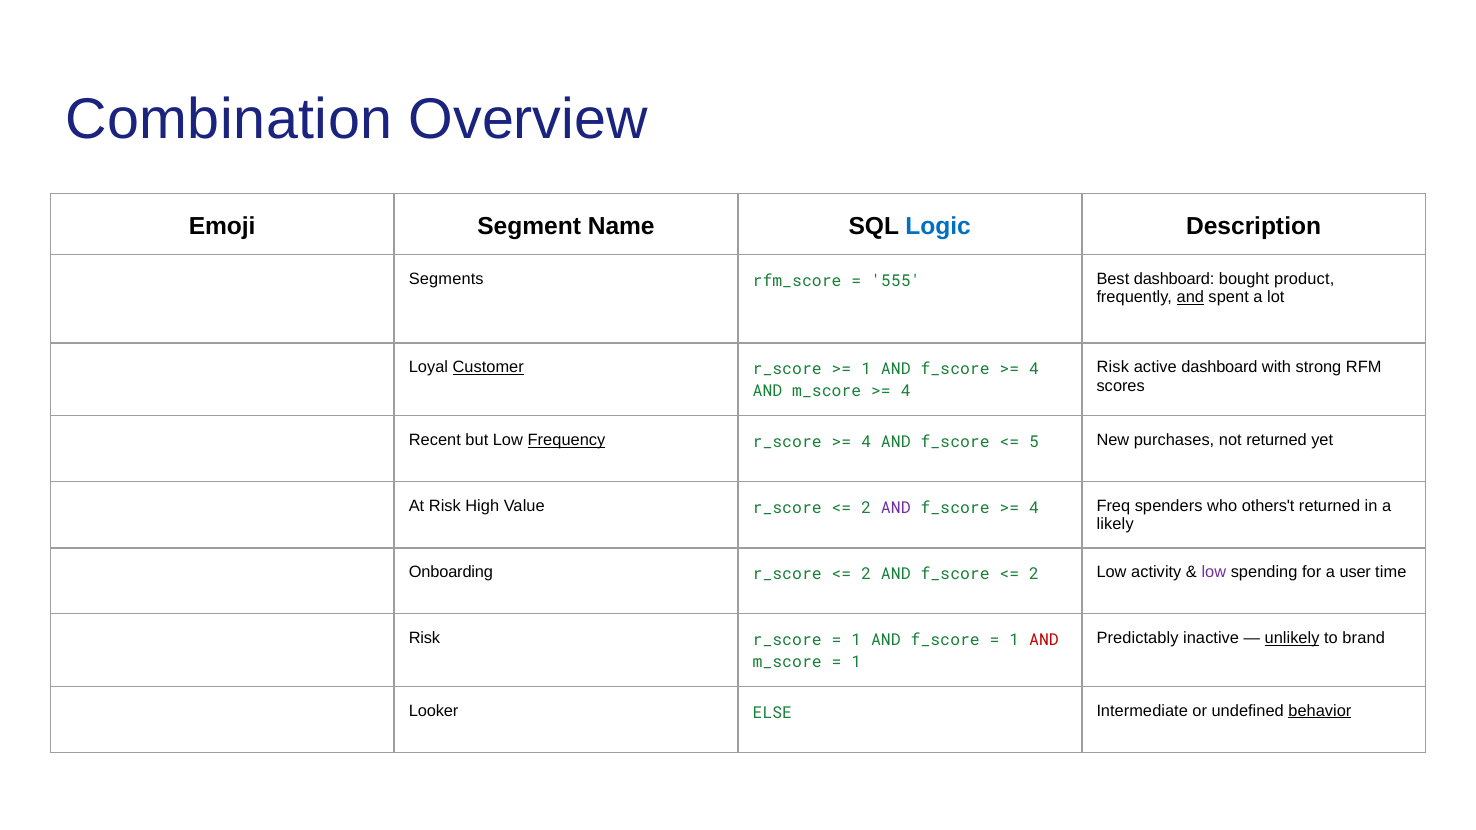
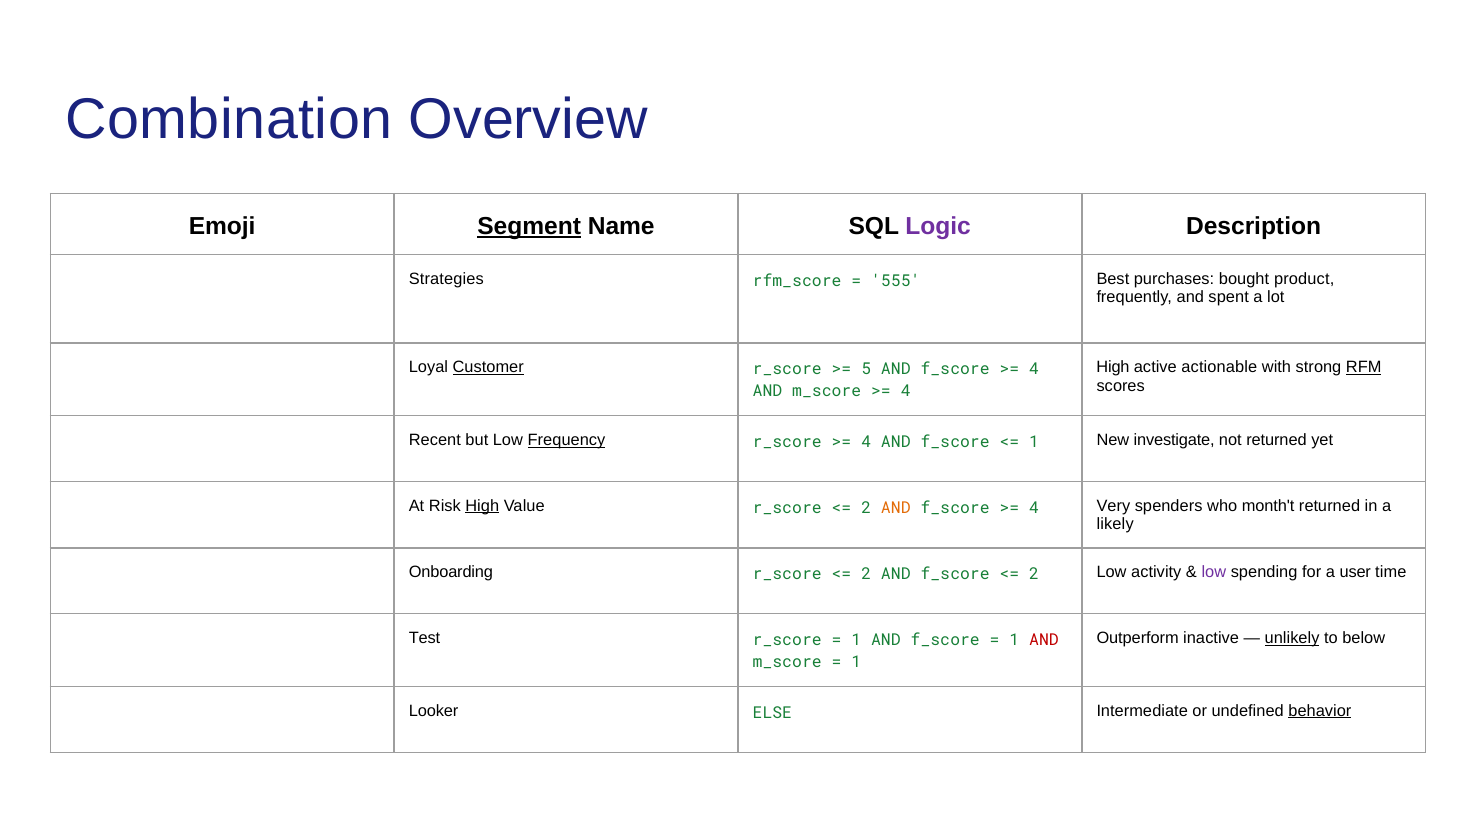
Segment underline: none -> present
Logic colour: blue -> purple
Segments: Segments -> Strategies
Best dashboard: dashboard -> purchases
and at (1190, 297) underline: present -> none
Risk at (1113, 367): Risk -> High
active dashboard: dashboard -> actionable
RFM underline: none -> present
1 at (866, 370): 1 -> 5
5 at (1034, 442): 5 -> 1
purchases: purchases -> investigate
High at (482, 506) underline: none -> present
AND at (896, 508) colour: purple -> orange
Freq: Freq -> Very
others't: others't -> month't
Predictably: Predictably -> Outperform
brand: brand -> below
Risk at (424, 638): Risk -> Test
